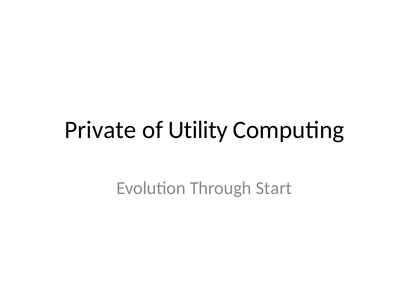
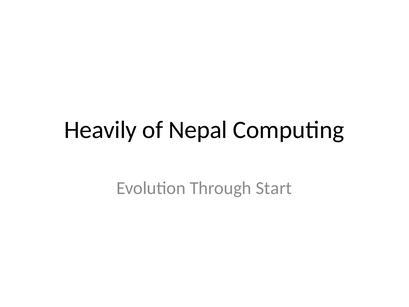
Private: Private -> Heavily
Utility: Utility -> Nepal
